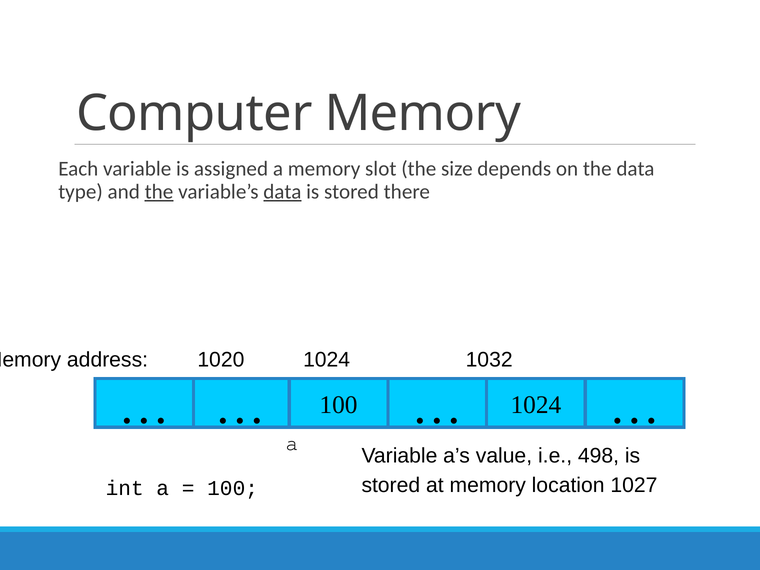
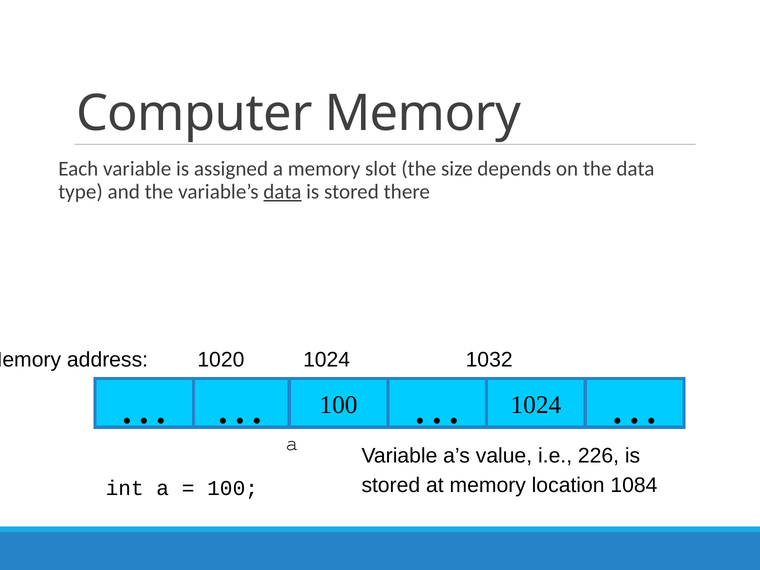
the at (159, 192) underline: present -> none
498: 498 -> 226
1027: 1027 -> 1084
